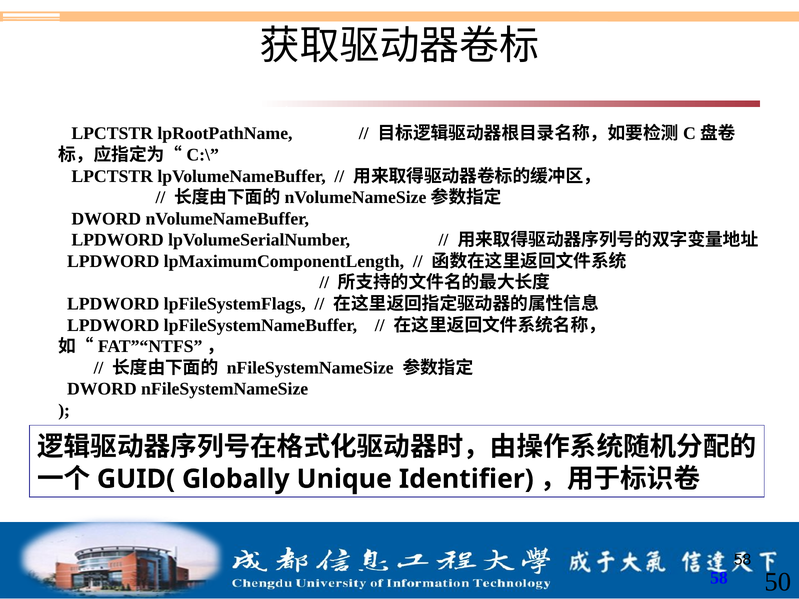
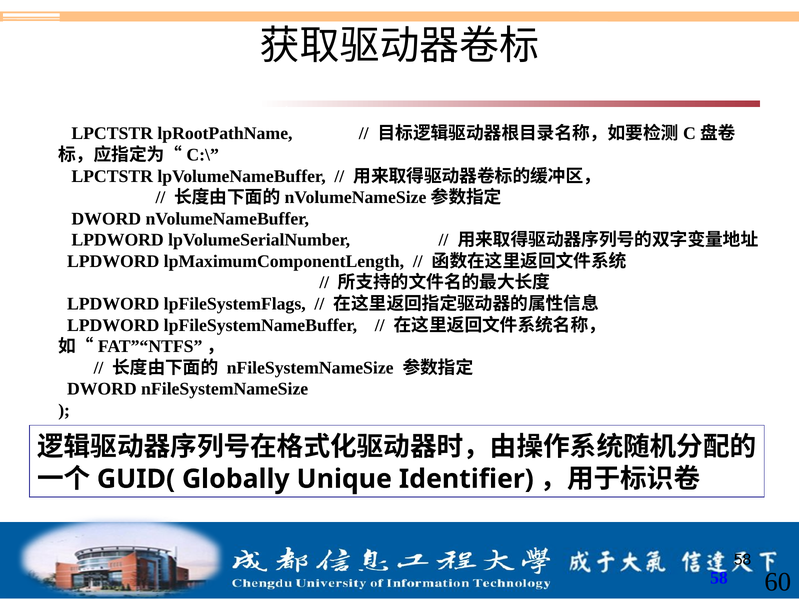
50: 50 -> 60
